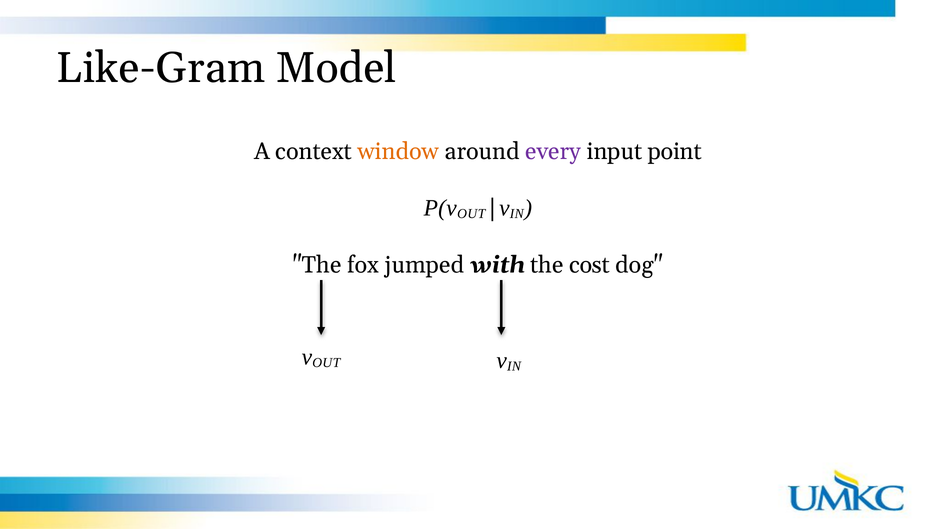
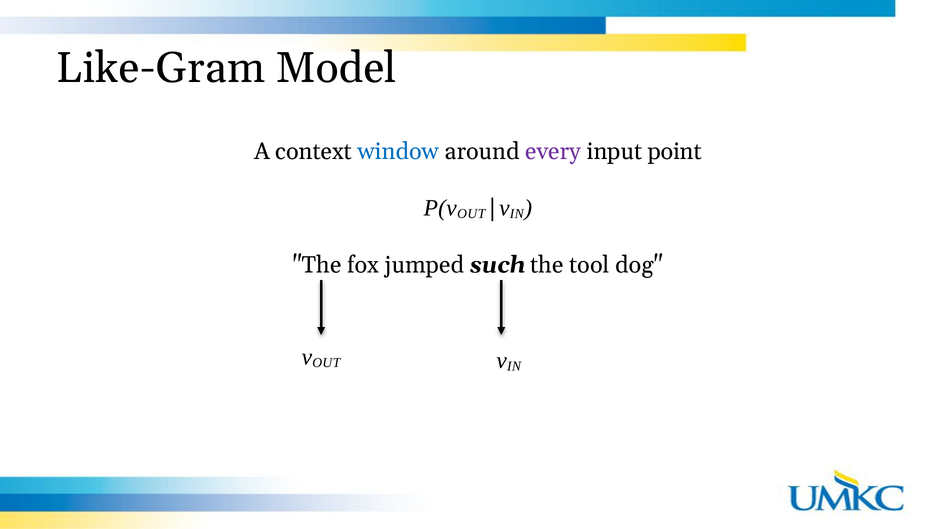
window colour: orange -> blue
with: with -> such
cost: cost -> tool
